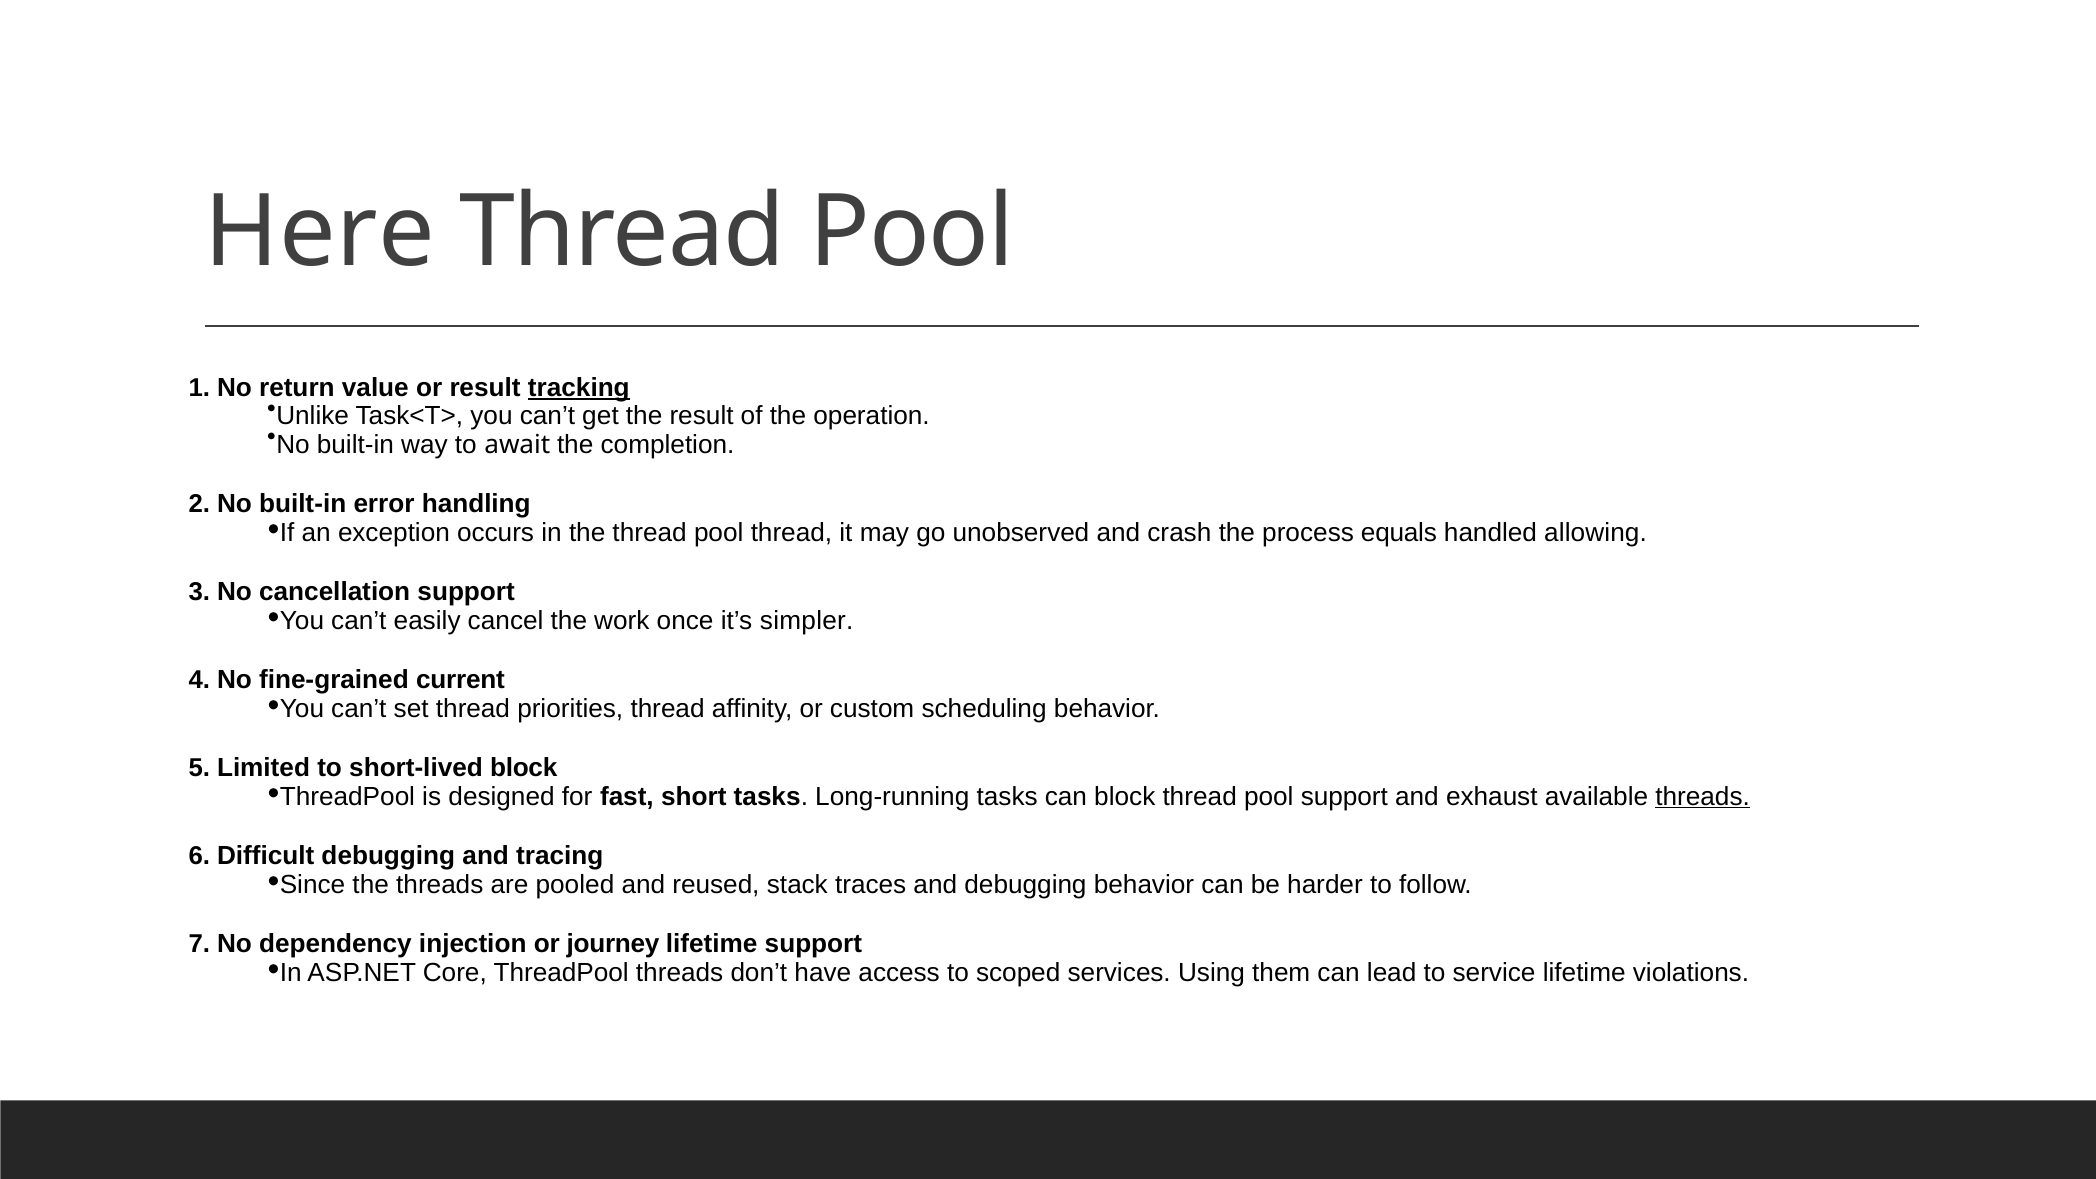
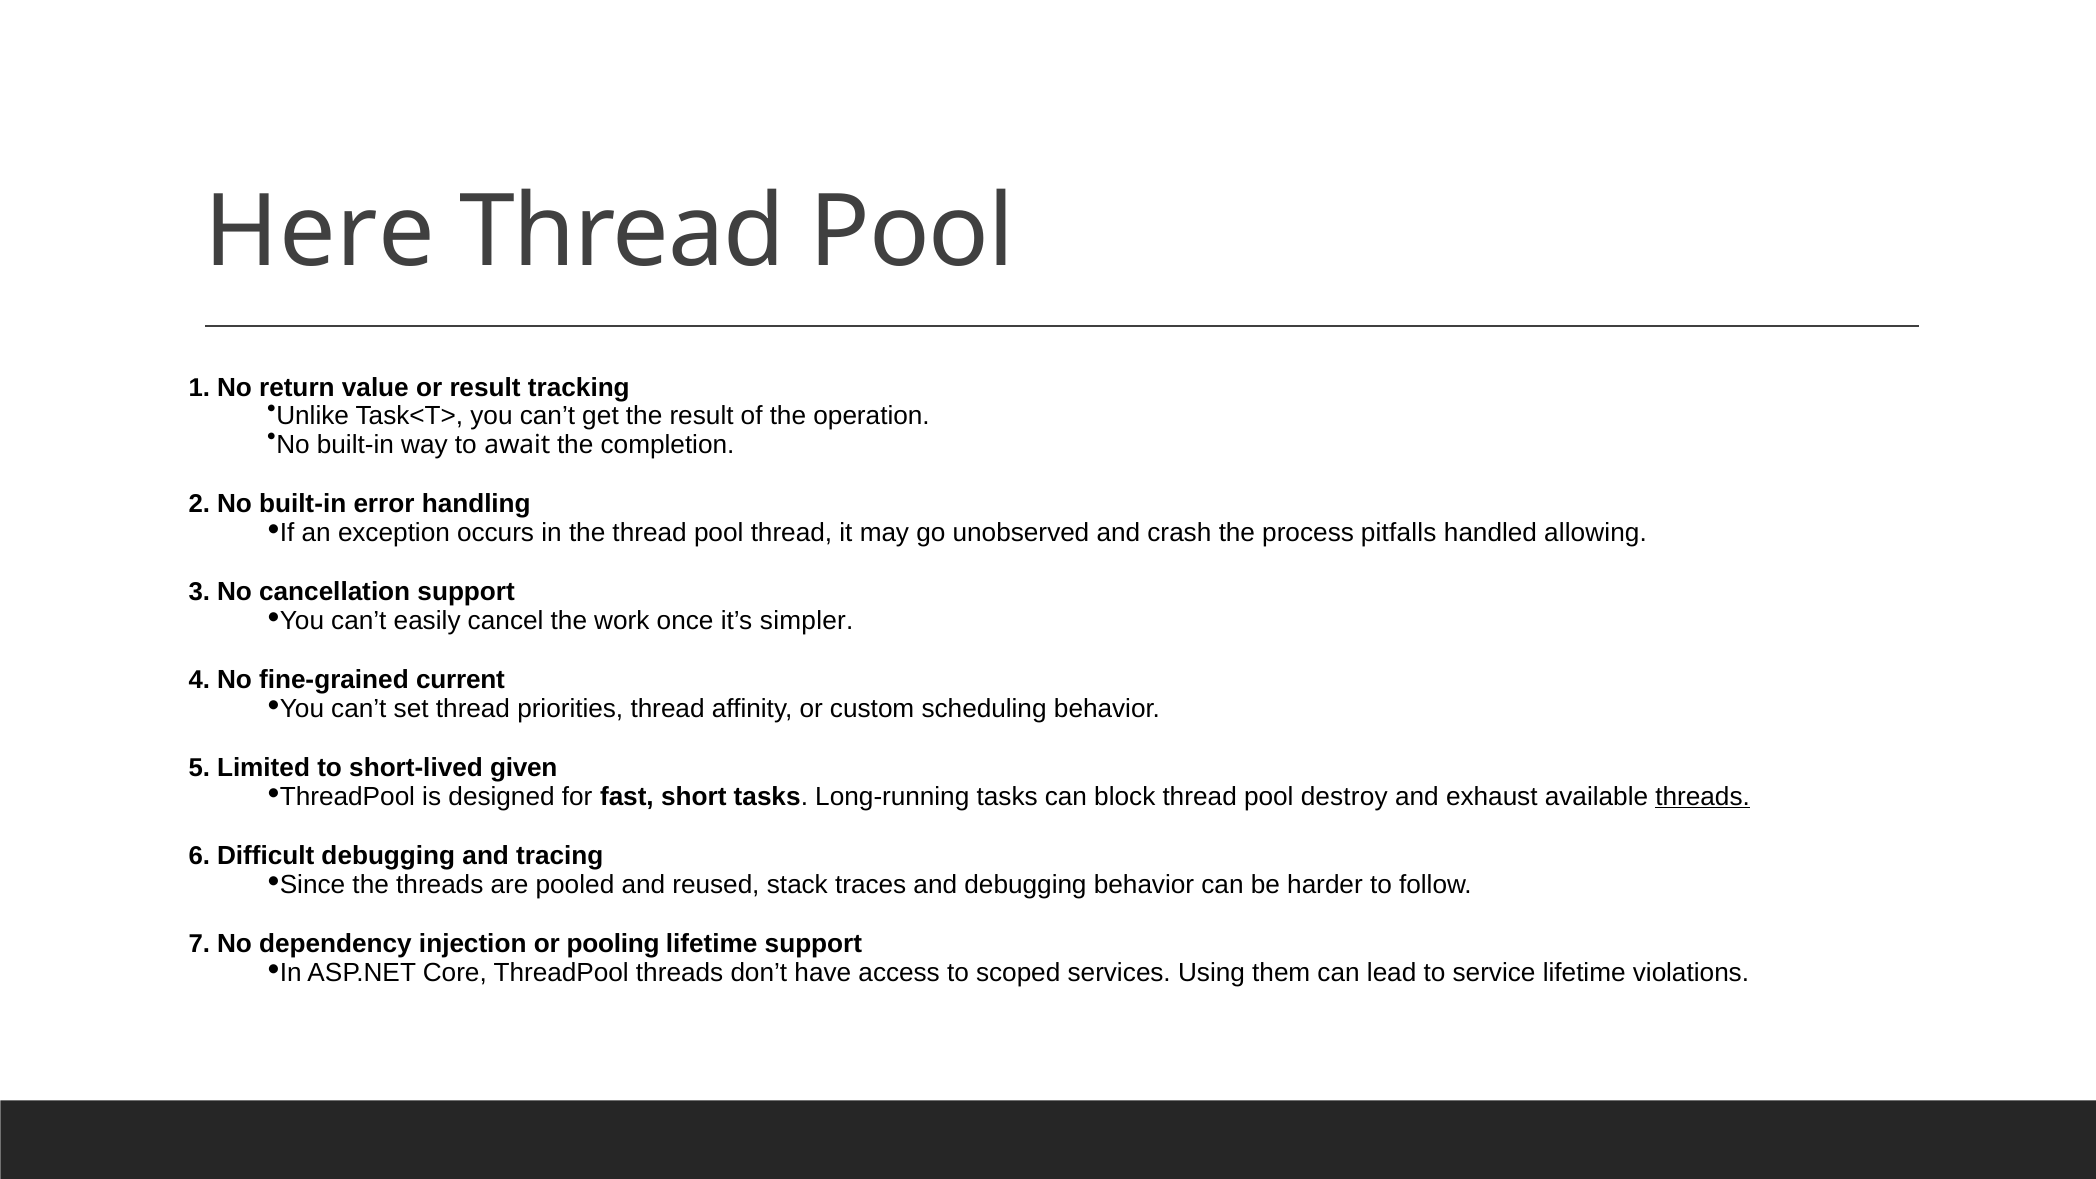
tracking underline: present -> none
equals: equals -> pitfalls
short-lived block: block -> given
pool support: support -> destroy
journey: journey -> pooling
